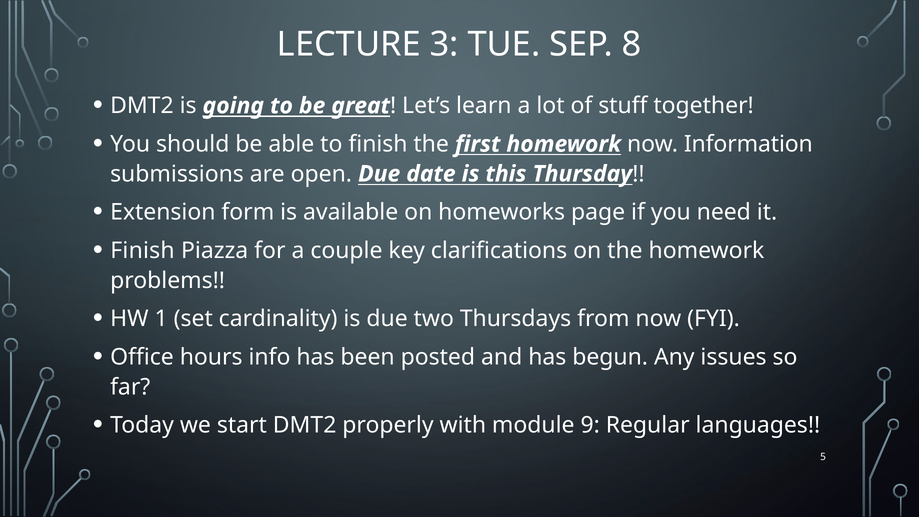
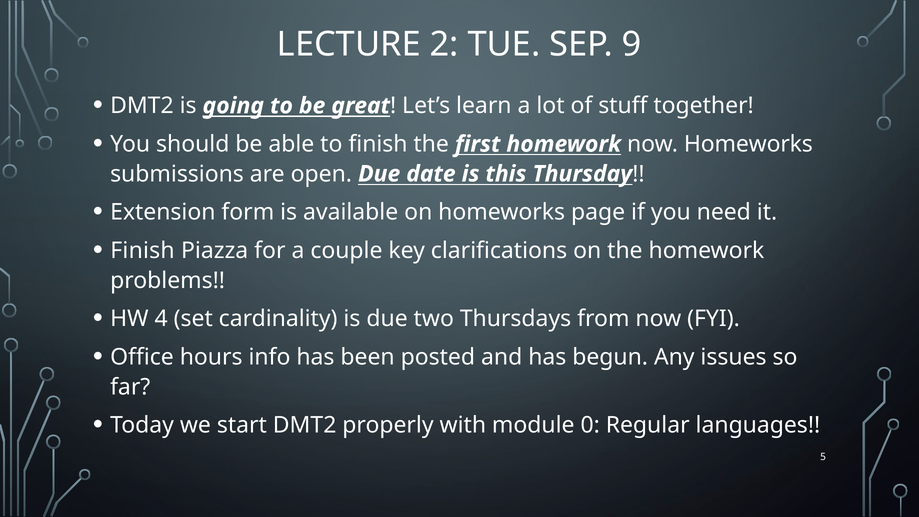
3: 3 -> 2
8: 8 -> 9
now Information: Information -> Homeworks
1: 1 -> 4
9: 9 -> 0
